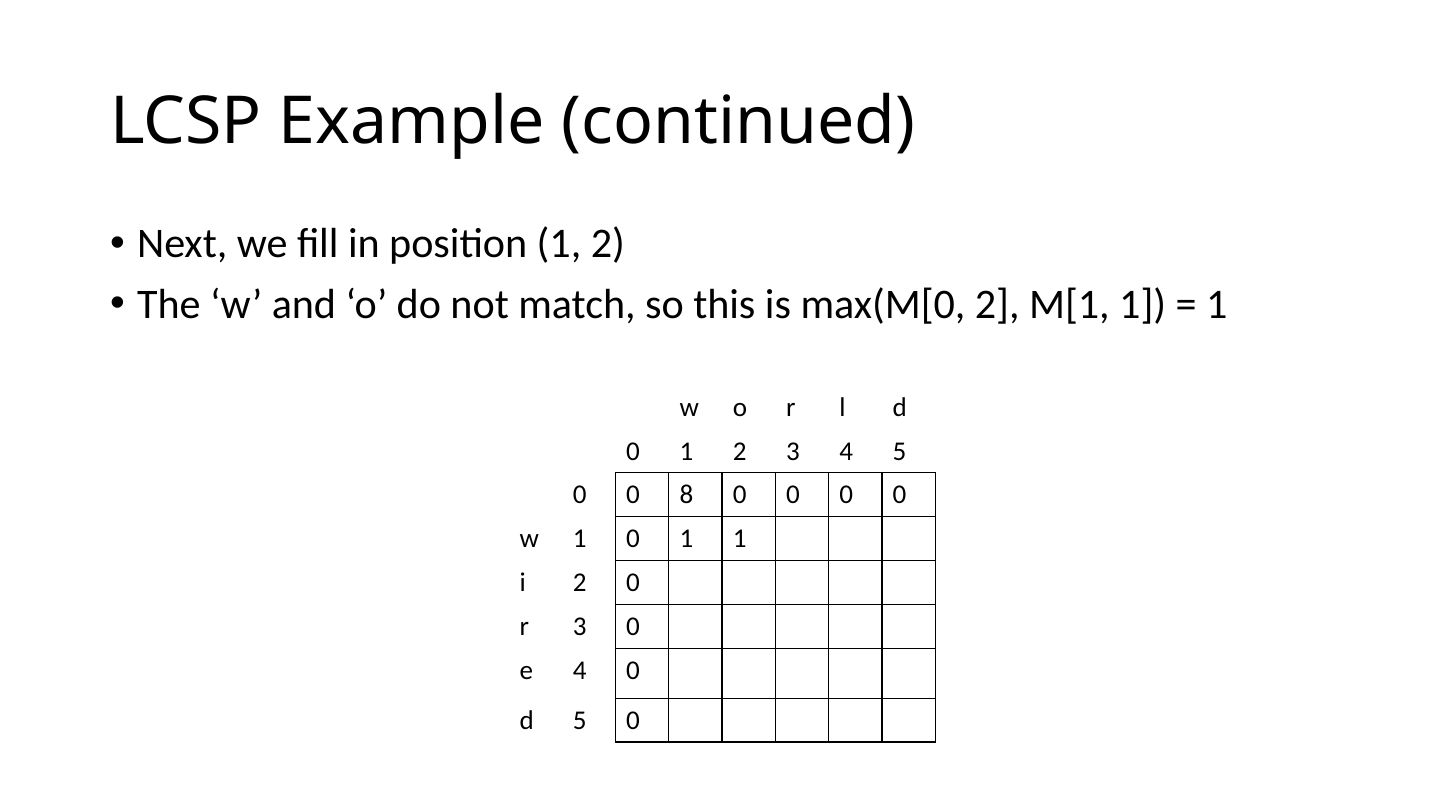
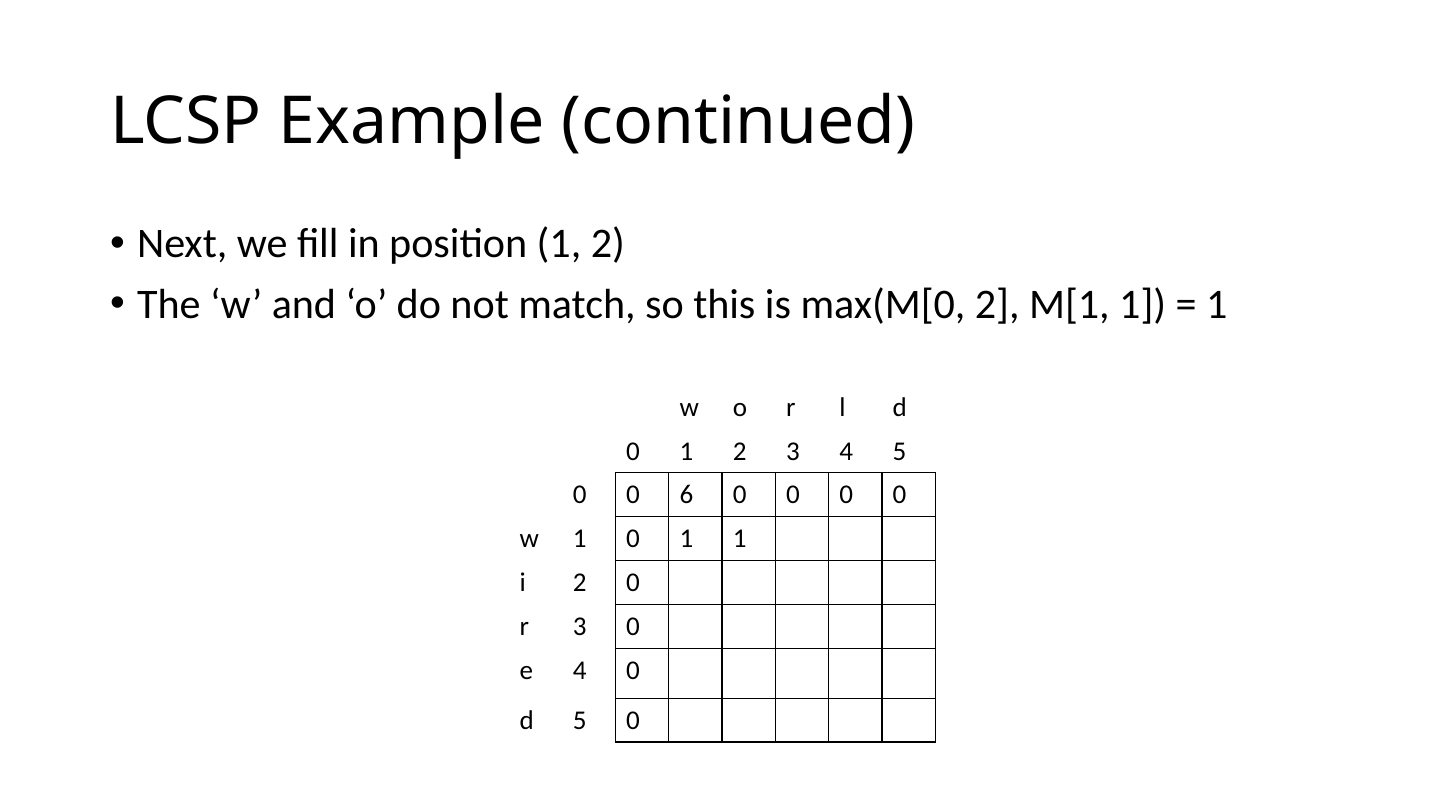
8: 8 -> 6
